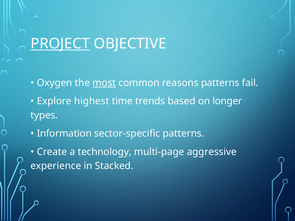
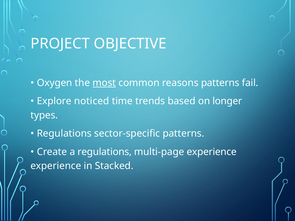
PROJECT underline: present -> none
highest: highest -> noticed
Information at (64, 134): Information -> Regulations
a technology: technology -> regulations
multi-page aggressive: aggressive -> experience
